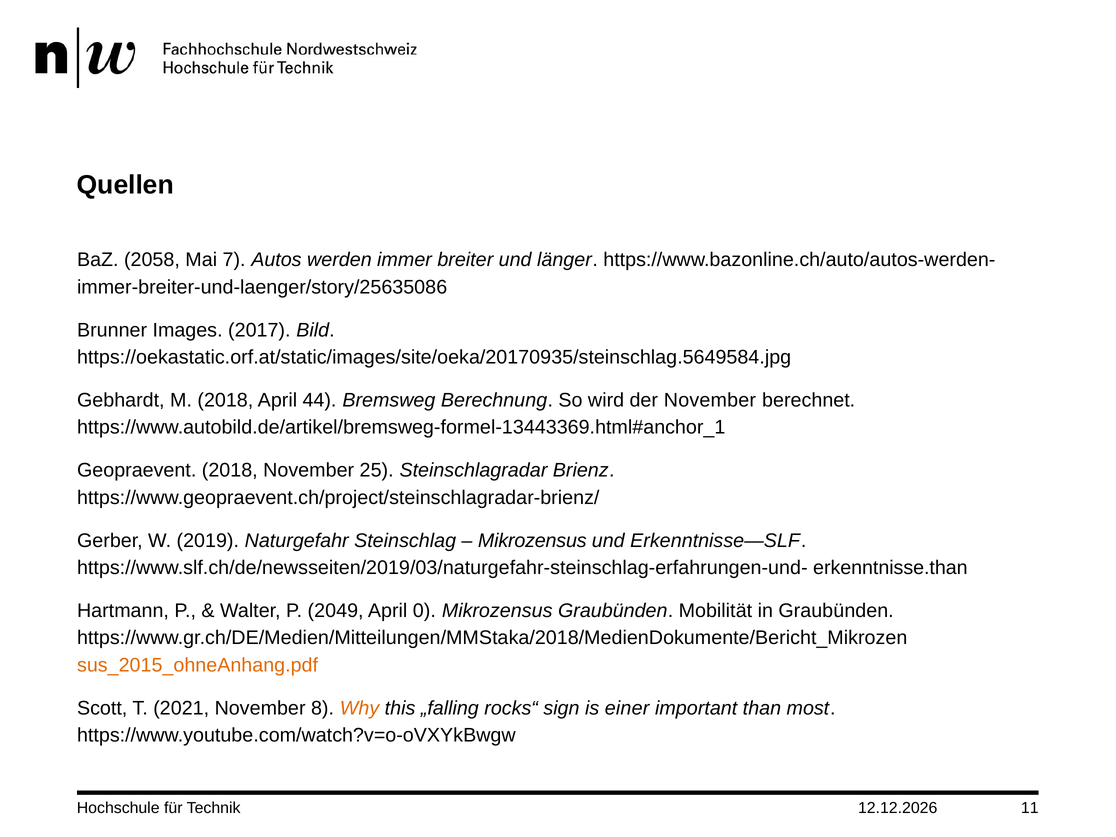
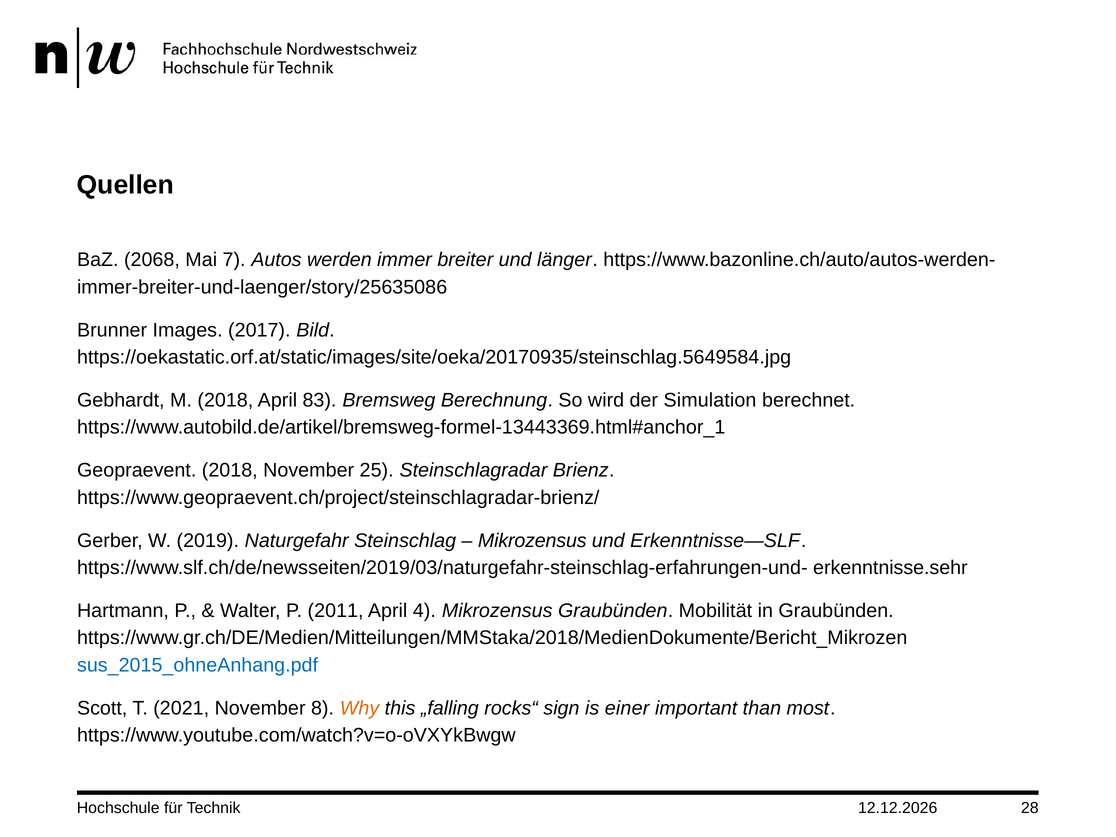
2058: 2058 -> 2068
44: 44 -> 83
der November: November -> Simulation
erkenntnisse.than: erkenntnisse.than -> erkenntnisse.sehr
2049: 2049 -> 2011
0: 0 -> 4
sus_2015_ohneAnhang.pdf colour: orange -> blue
11: 11 -> 28
